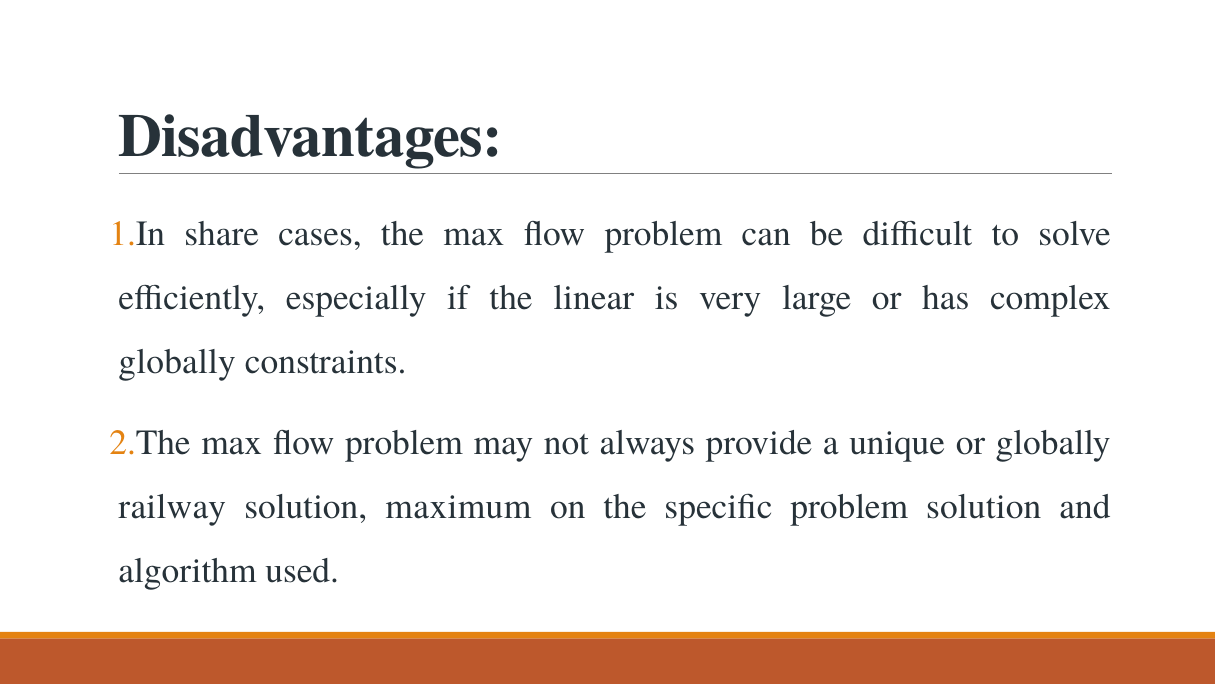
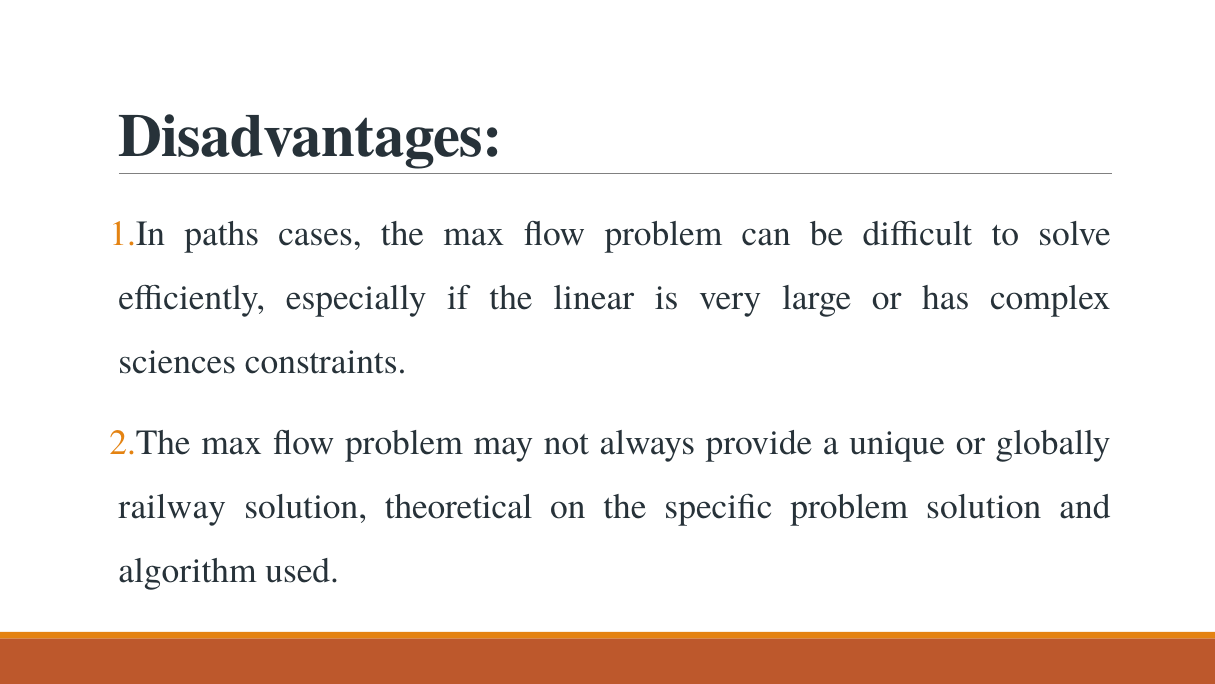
share: share -> paths
globally at (177, 361): globally -> sciences
maximum: maximum -> theoretical
